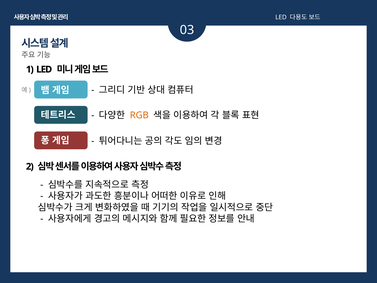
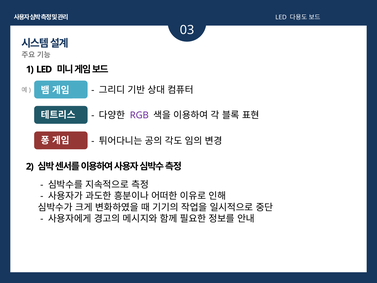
RGB colour: orange -> purple
